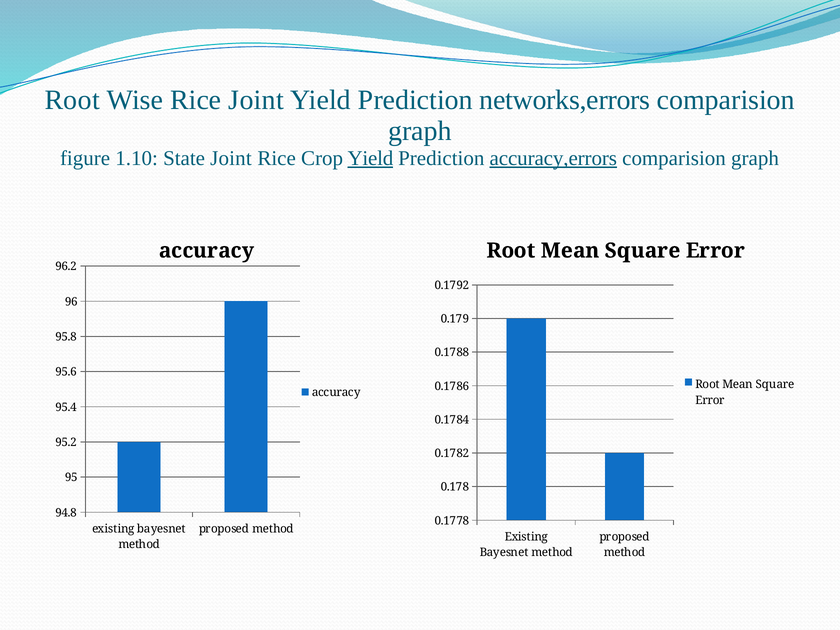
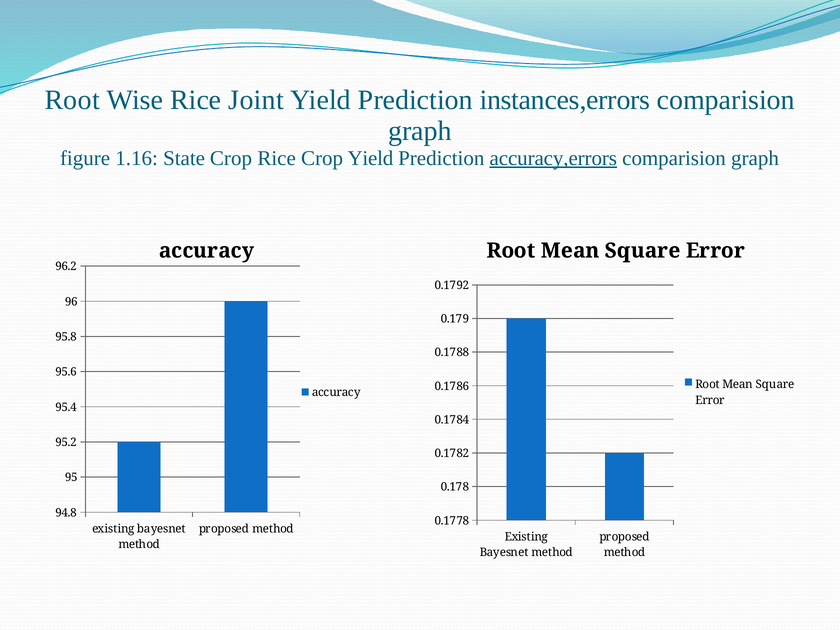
networks,errors: networks,errors -> instances,errors
1.10: 1.10 -> 1.16
State Joint: Joint -> Crop
Yield at (370, 158) underline: present -> none
